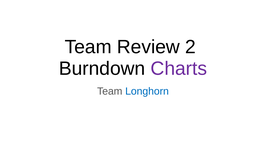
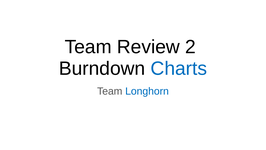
Charts colour: purple -> blue
